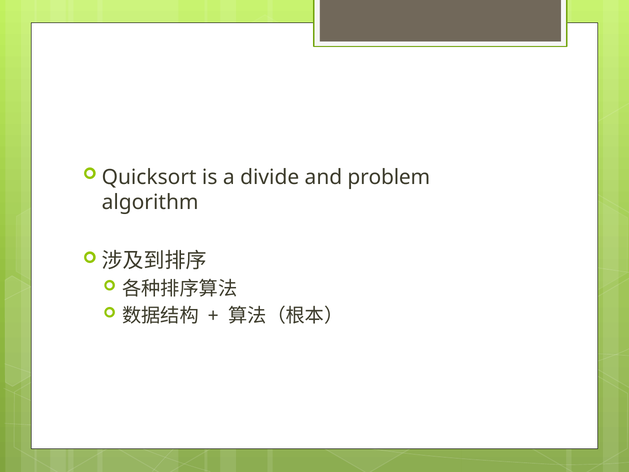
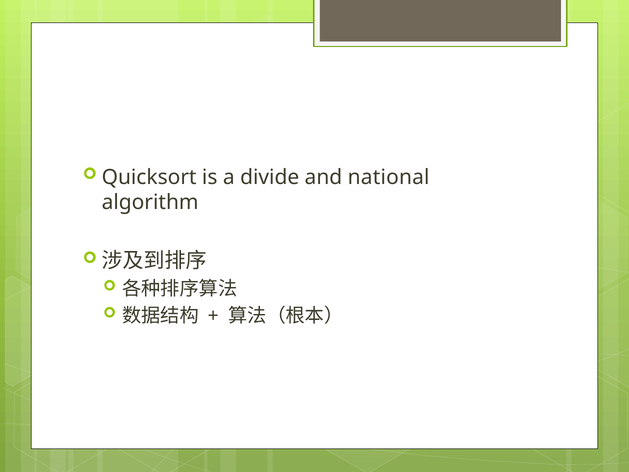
problem: problem -> national
